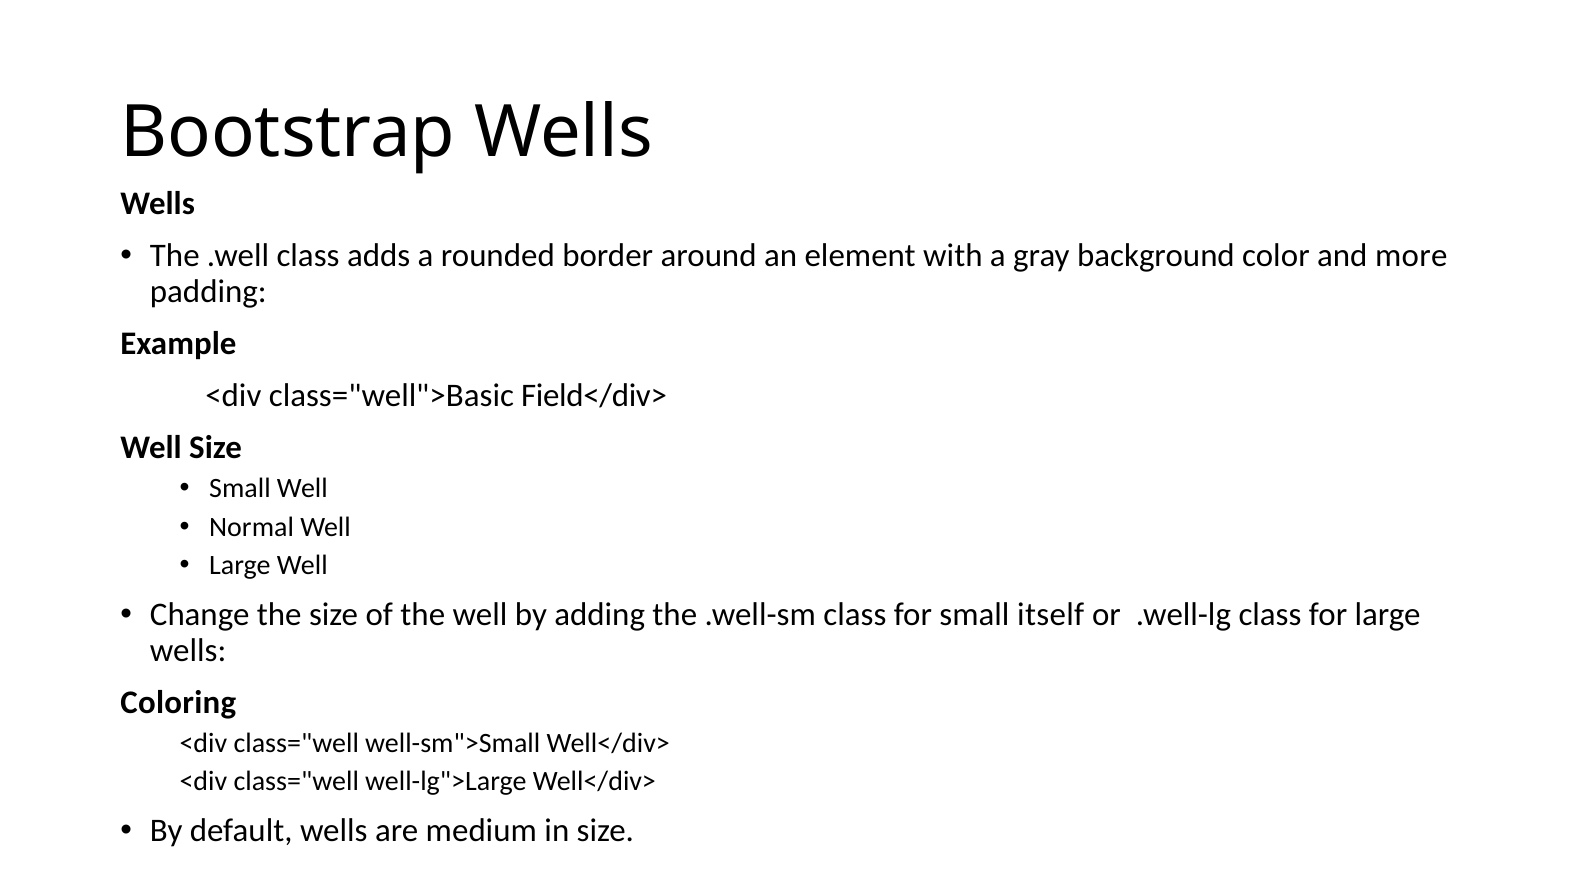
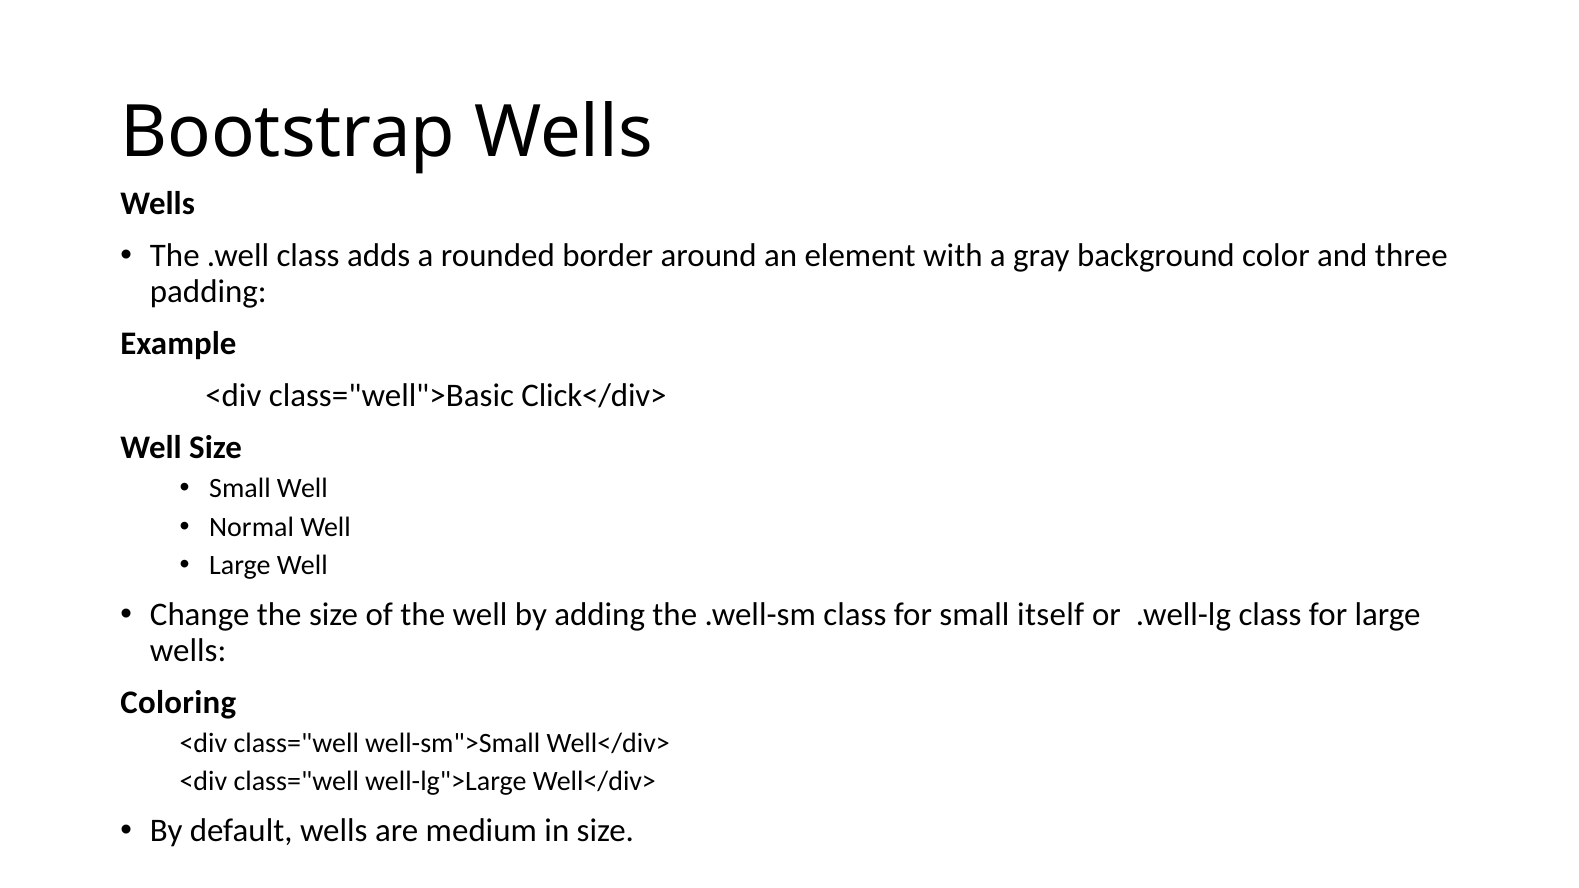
more: more -> three
Field</div>: Field</div> -> Click</div>
